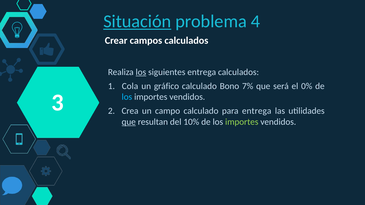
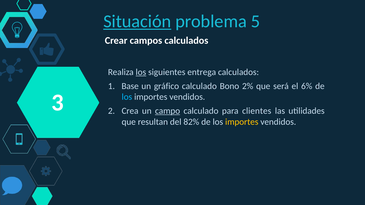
4: 4 -> 5
Cola: Cola -> Base
7%: 7% -> 2%
0%: 0% -> 6%
campo underline: none -> present
para entrega: entrega -> clientes
que at (129, 122) underline: present -> none
10%: 10% -> 82%
importes at (242, 122) colour: light green -> yellow
